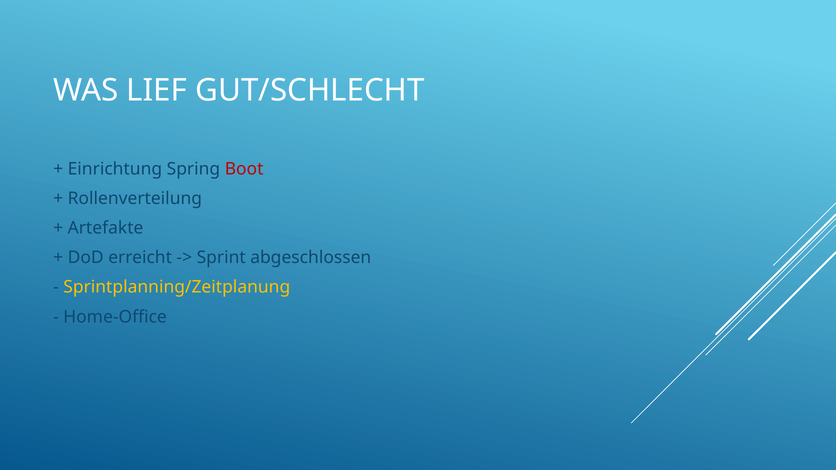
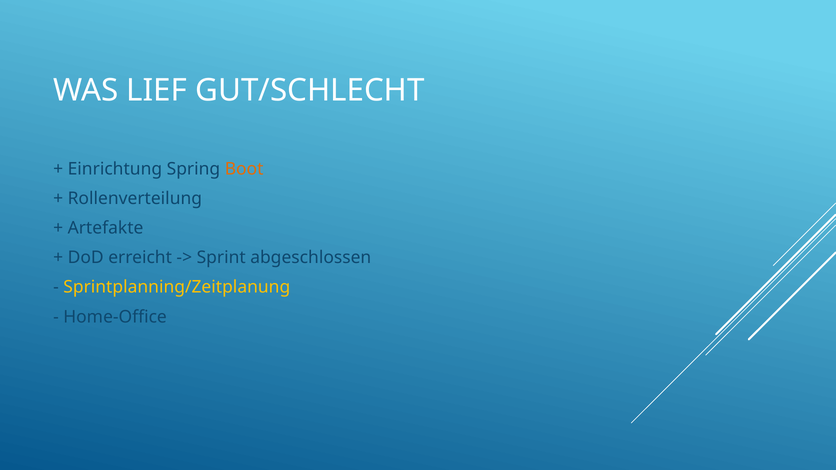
Boot colour: red -> orange
